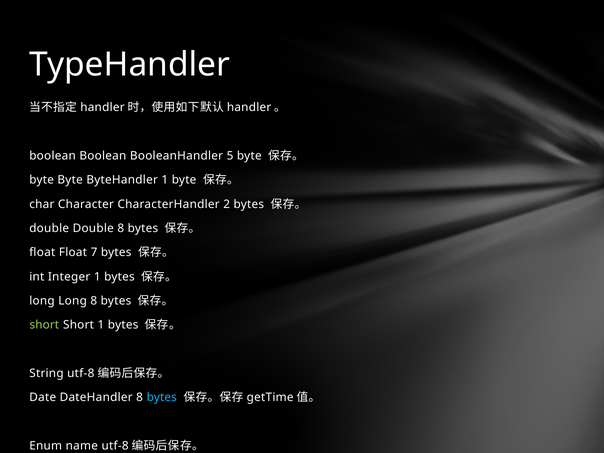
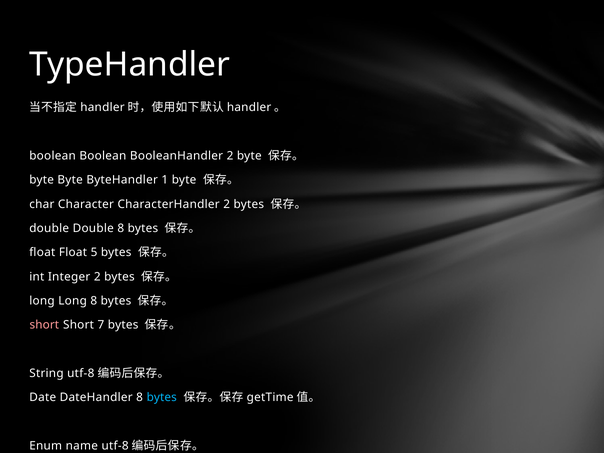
BooleanHandler 5: 5 -> 2
7: 7 -> 5
Integer 1: 1 -> 2
short at (44, 325) colour: light green -> pink
Short 1: 1 -> 7
